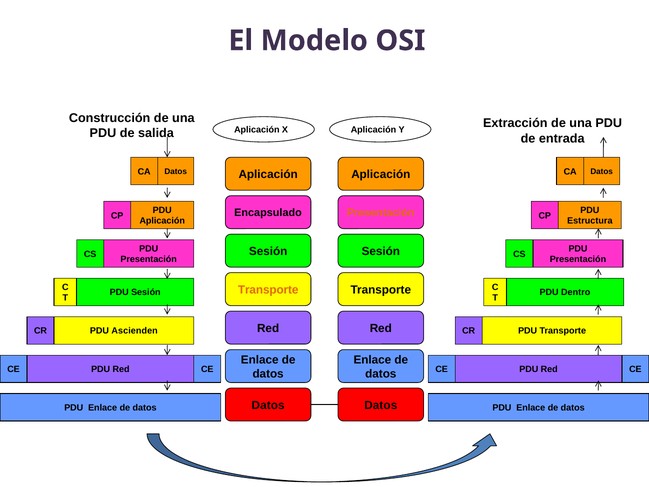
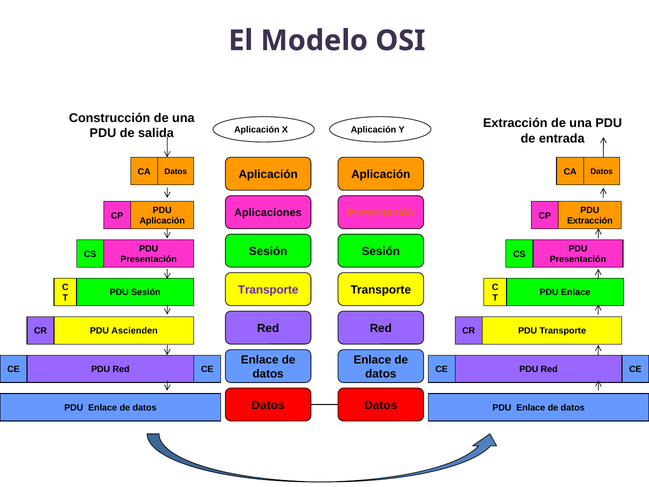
Encapsulado: Encapsulado -> Aplicaciones
Estructura at (590, 221): Estructura -> Extracción
Transporte at (268, 290) colour: orange -> purple
Dentro at (576, 292): Dentro -> Enlace
